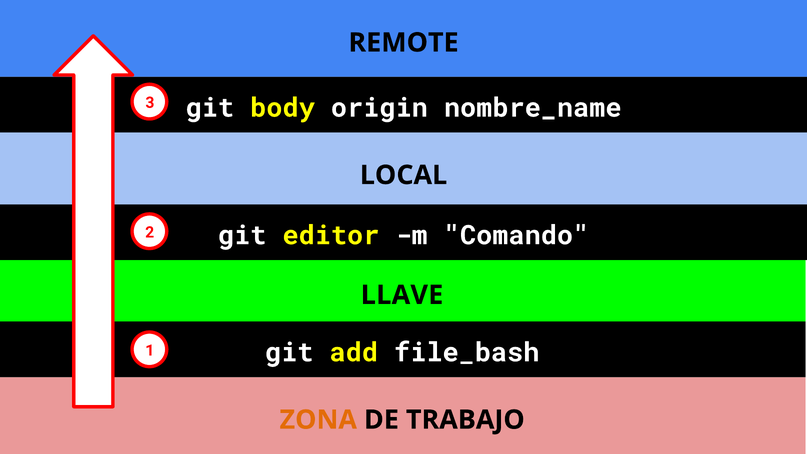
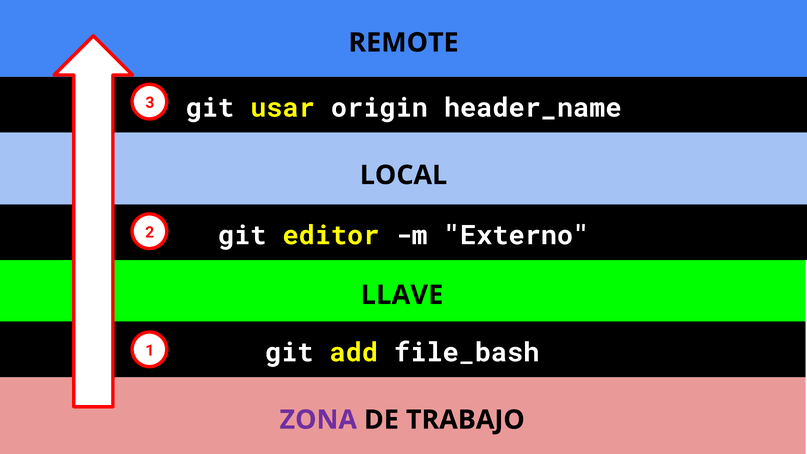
body: body -> usar
nombre_name: nombre_name -> header_name
Comando: Comando -> Externo
ZONA colour: orange -> purple
